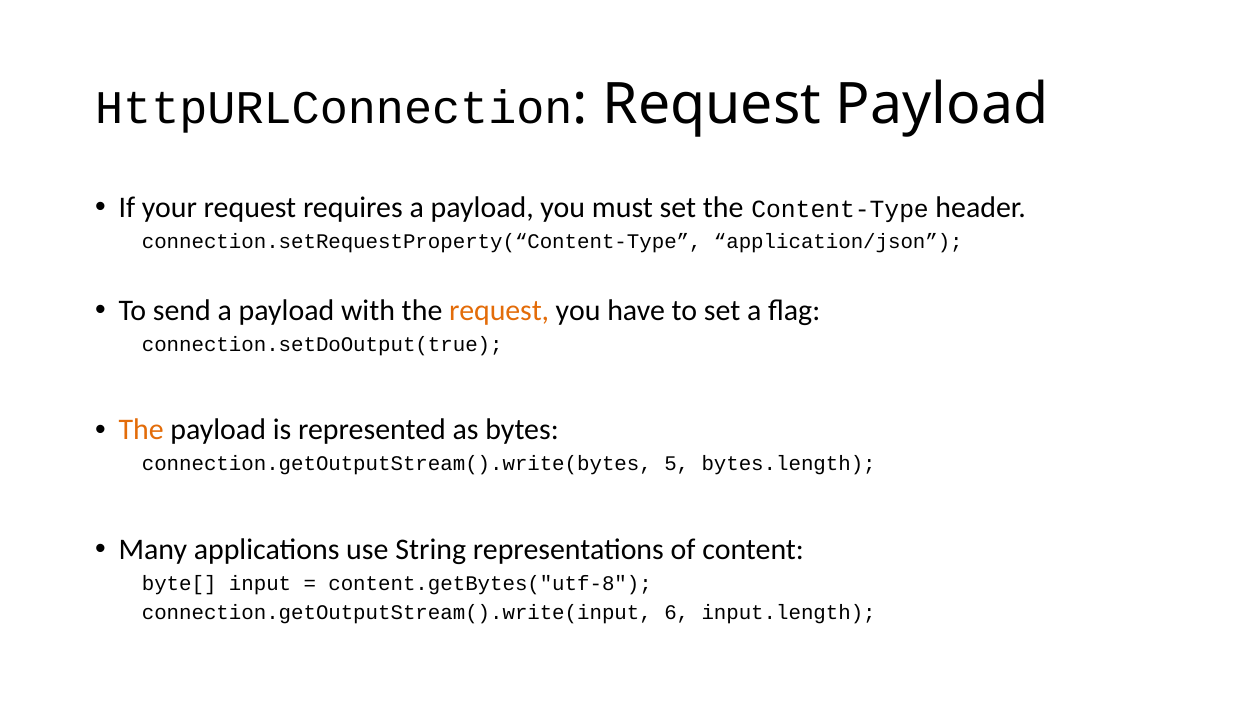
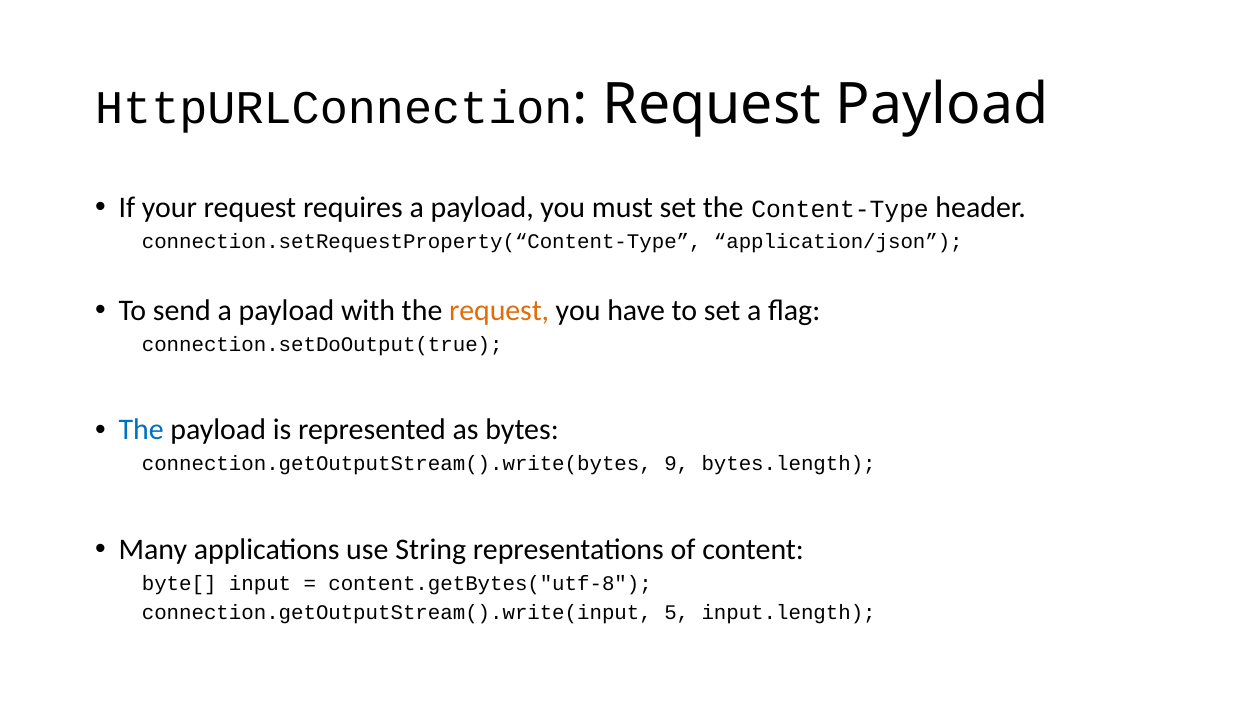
The at (141, 430) colour: orange -> blue
5: 5 -> 9
6: 6 -> 5
